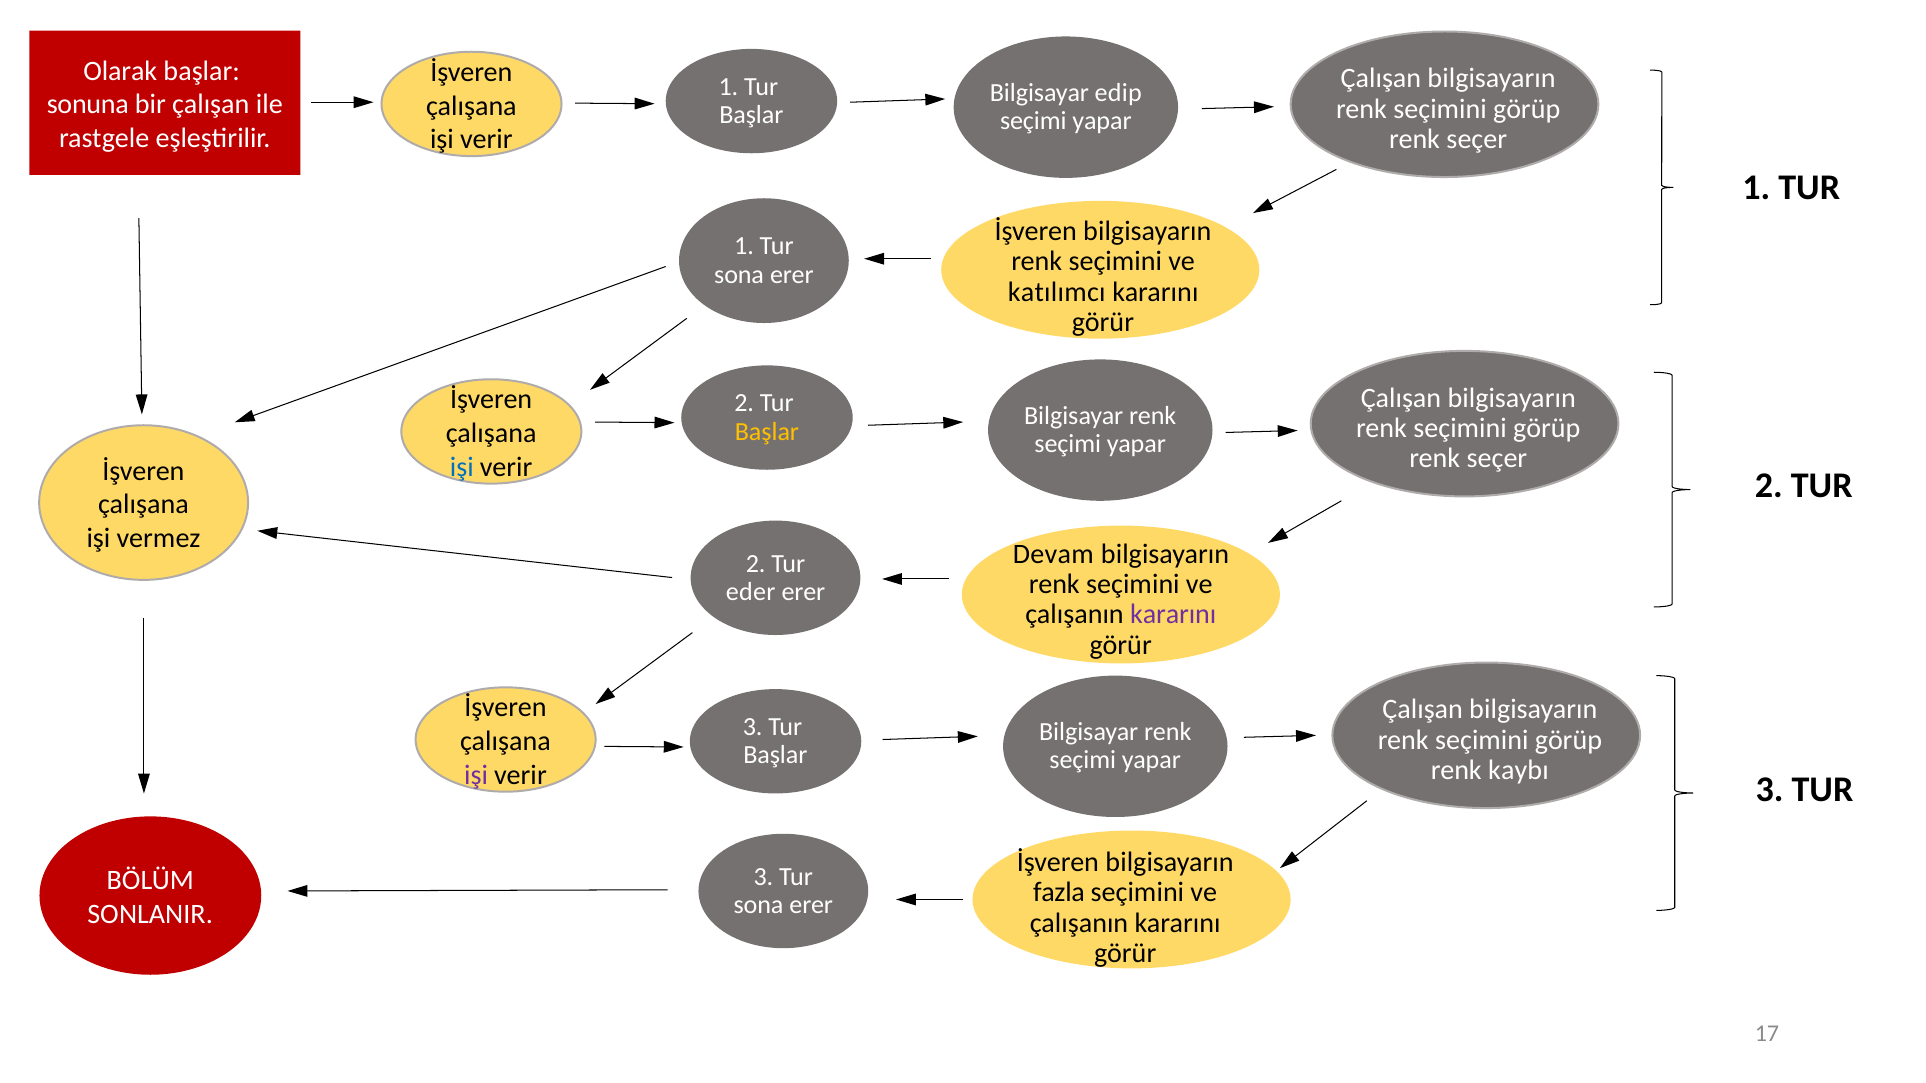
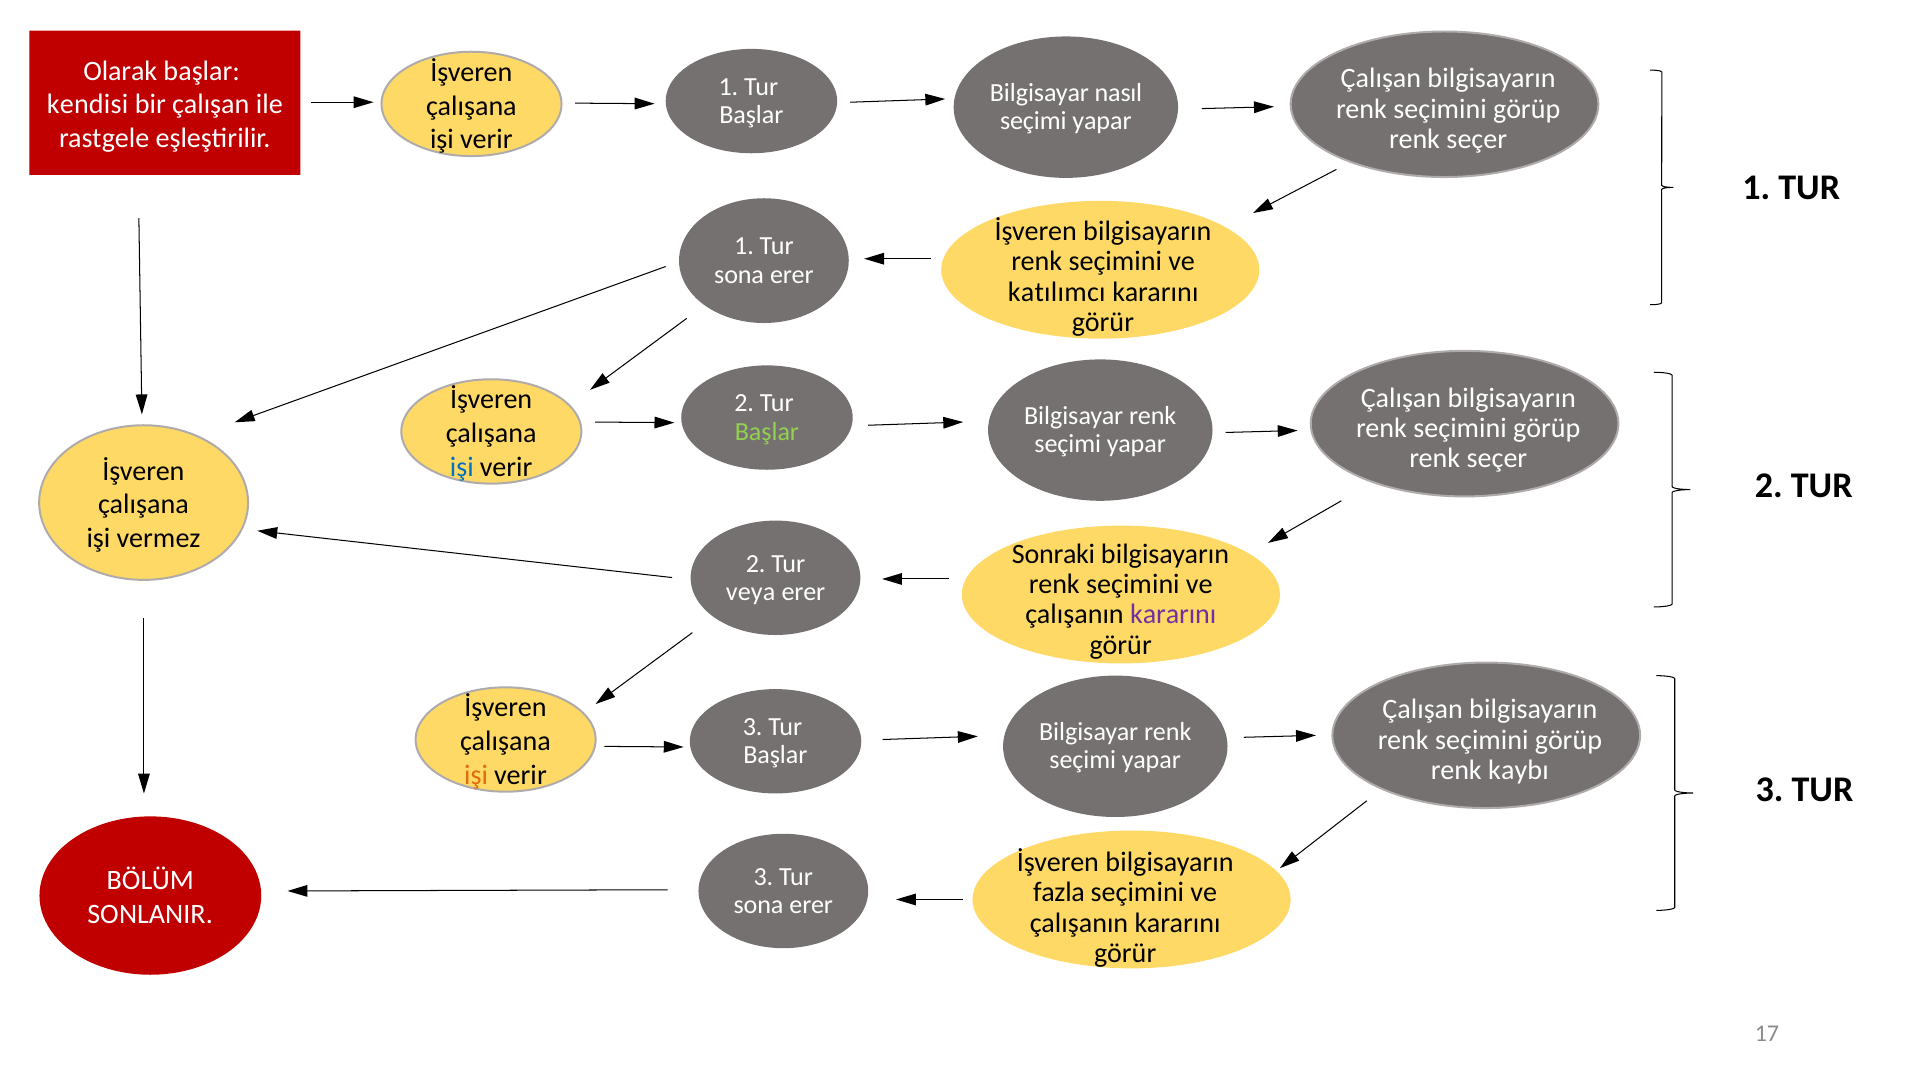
edip: edip -> nasıl
sonuna: sonuna -> kendisi
Başlar at (767, 432) colour: yellow -> light green
Devam: Devam -> Sonraki
eder: eder -> veya
işi at (476, 775) colour: purple -> orange
